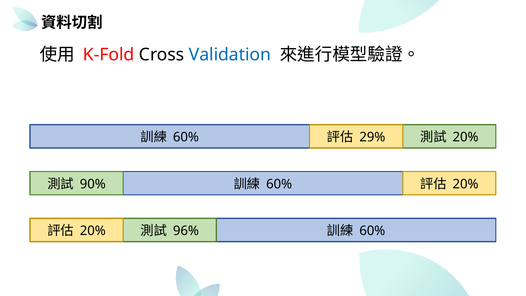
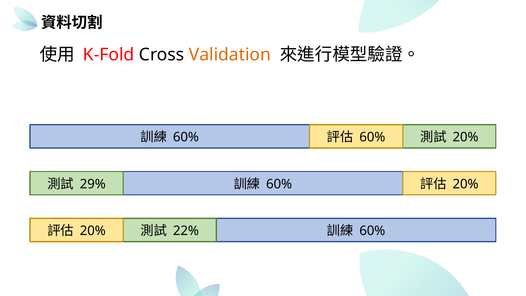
Validation colour: blue -> orange
29% at (372, 137): 29% -> 60%
90%: 90% -> 29%
96%: 96% -> 22%
